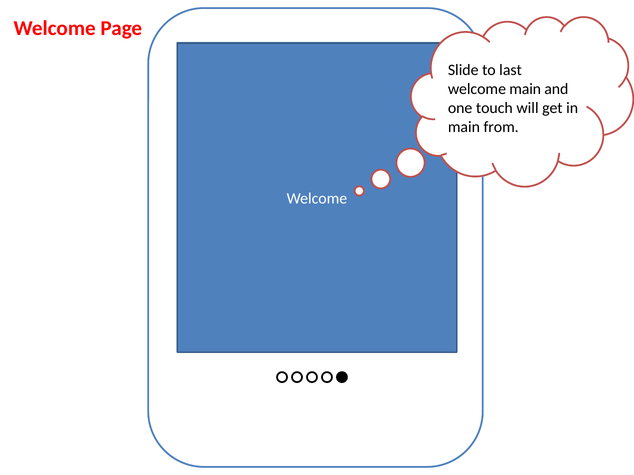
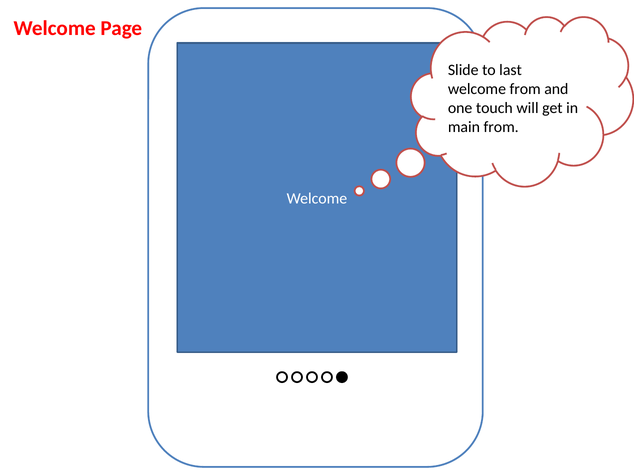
welcome main: main -> from
